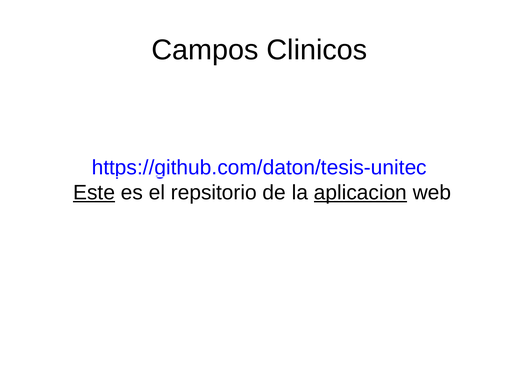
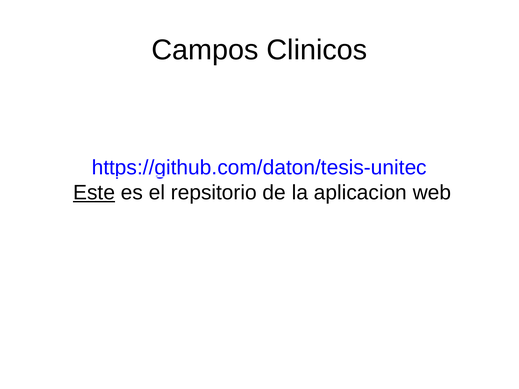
aplicacion underline: present -> none
